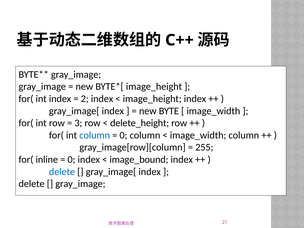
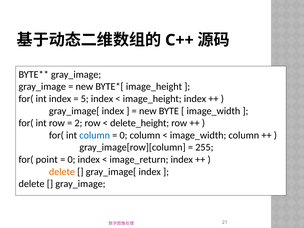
2: 2 -> 5
3: 3 -> 2
inline: inline -> point
image_bound: image_bound -> image_return
delete at (62, 172) colour: blue -> orange
